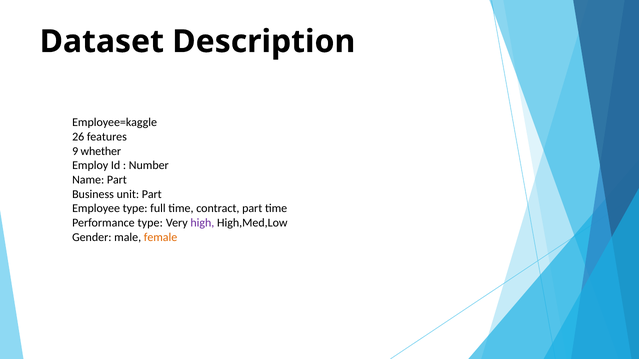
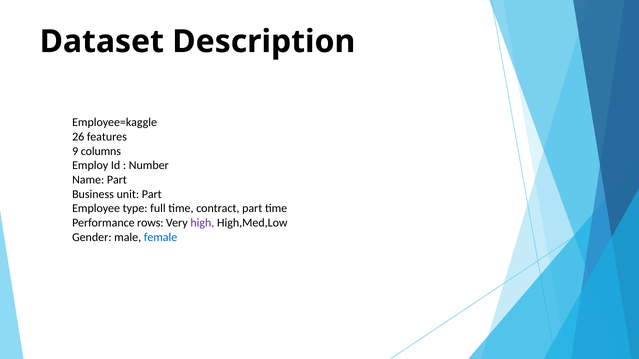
whether: whether -> columns
Performance type: type -> rows
female colour: orange -> blue
